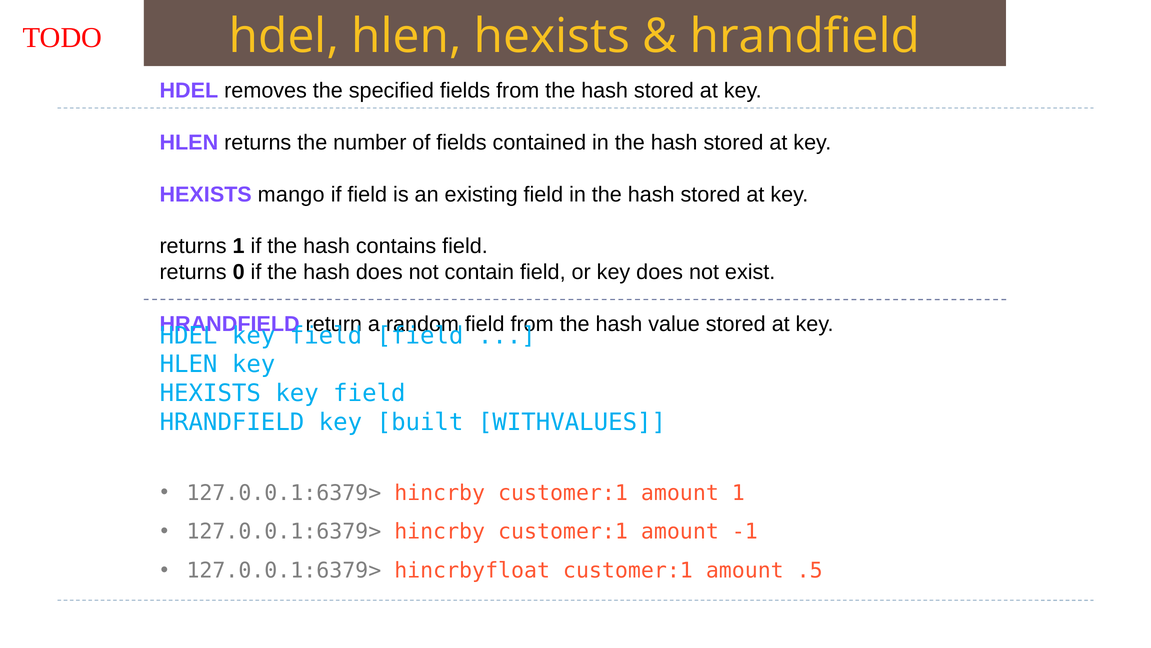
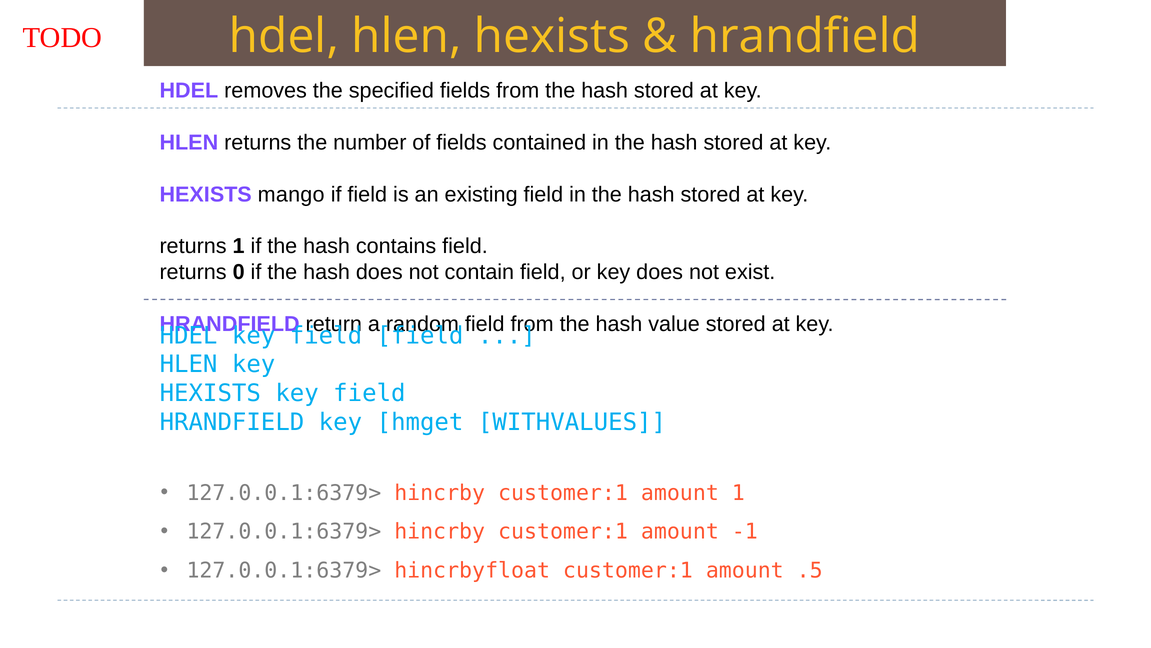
built: built -> hmget
